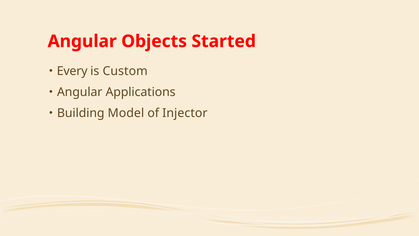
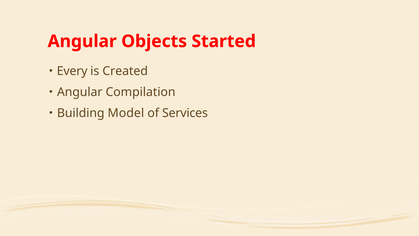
Custom: Custom -> Created
Applications: Applications -> Compilation
Injector: Injector -> Services
